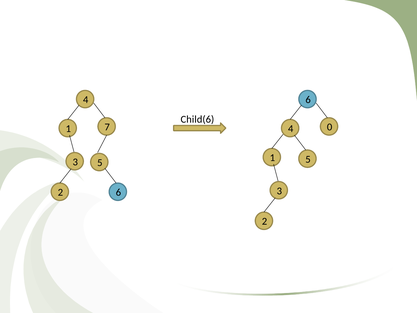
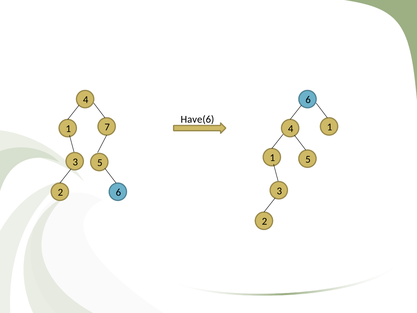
Child(6: Child(6 -> Have(6
0 at (330, 127): 0 -> 1
